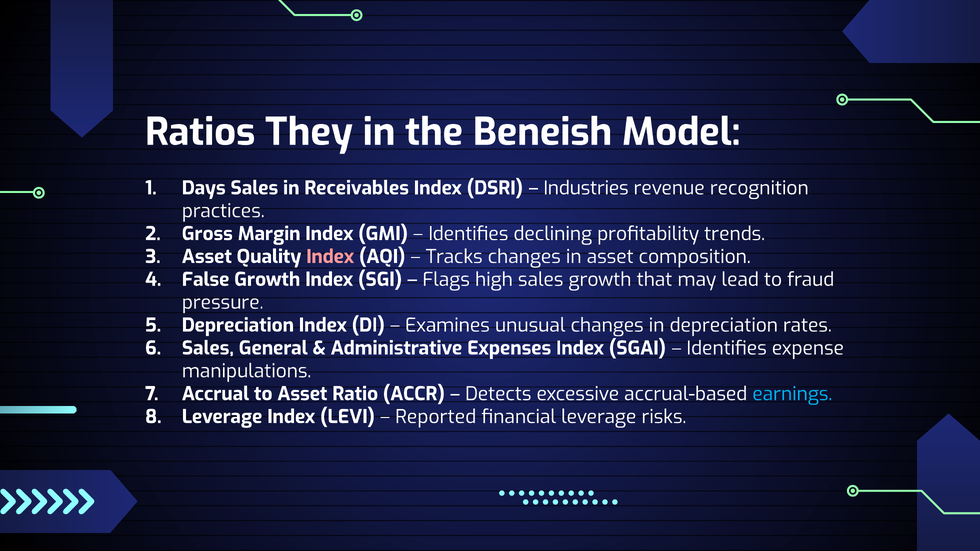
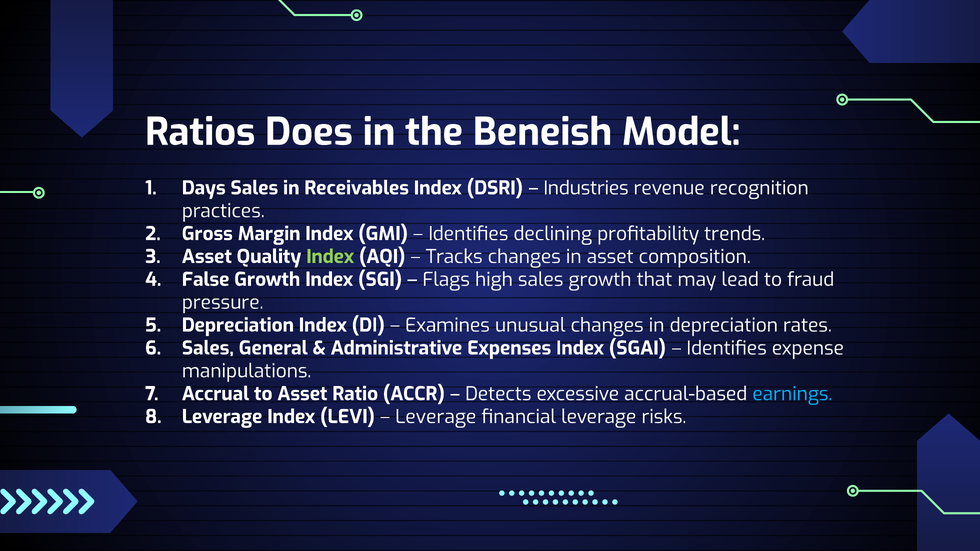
They: They -> Does
Index at (330, 257) colour: pink -> light green
Reported at (436, 417): Reported -> Leverage
